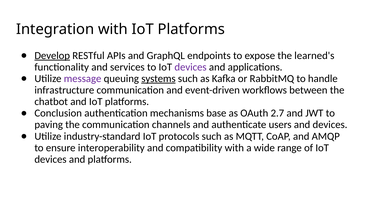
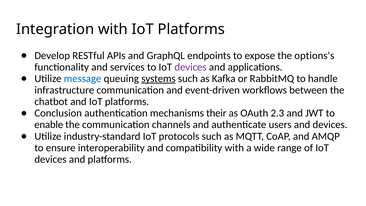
Develop underline: present -> none
learned's: learned's -> options's
message colour: purple -> blue
base: base -> their
2.7: 2.7 -> 2.3
paving: paving -> enable
